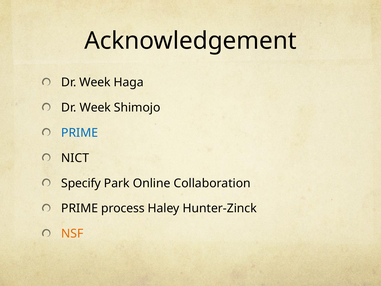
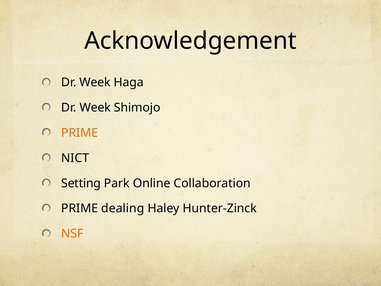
PRIME at (80, 133) colour: blue -> orange
Specify: Specify -> Setting
process: process -> dealing
